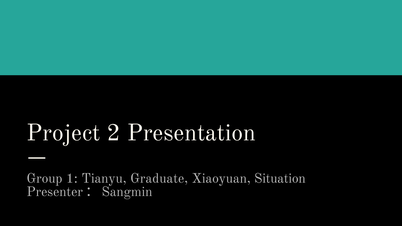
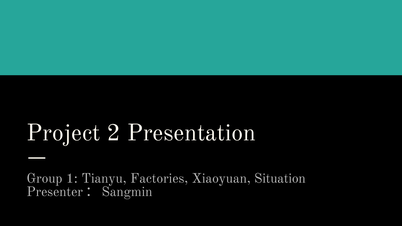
Graduate: Graduate -> Factories
